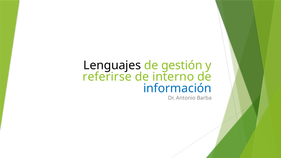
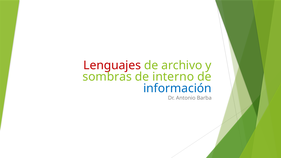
Lenguajes colour: black -> red
gestión: gestión -> archivo
referirse: referirse -> sombras
